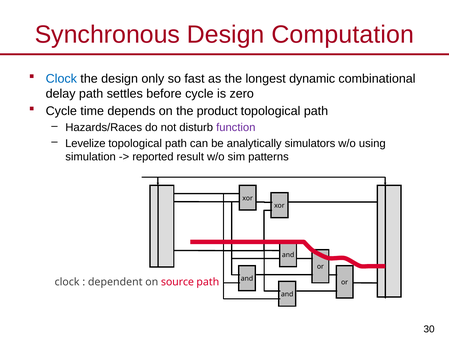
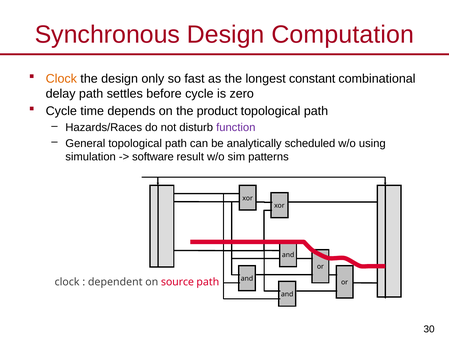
Clock at (61, 79) colour: blue -> orange
dynamic: dynamic -> constant
Levelize: Levelize -> General
simulators: simulators -> scheduled
reported: reported -> software
